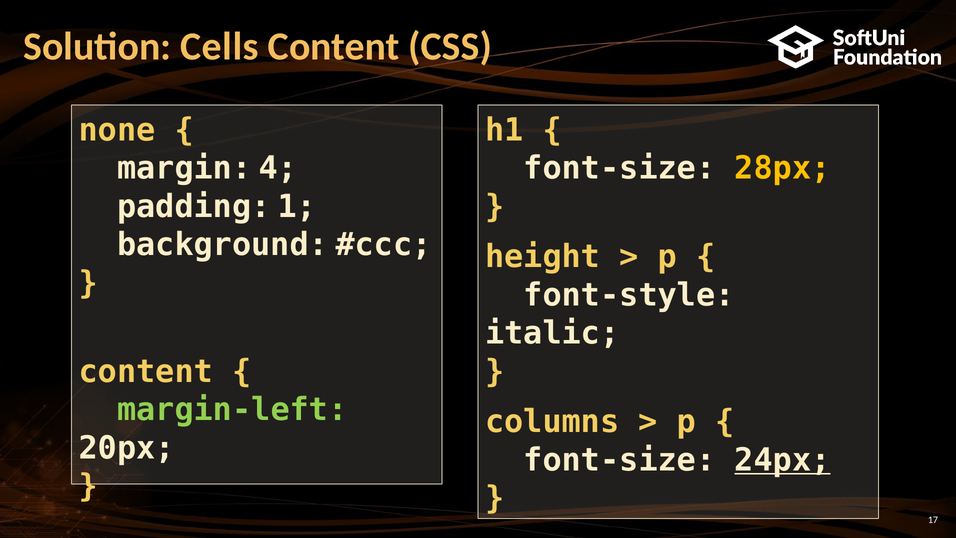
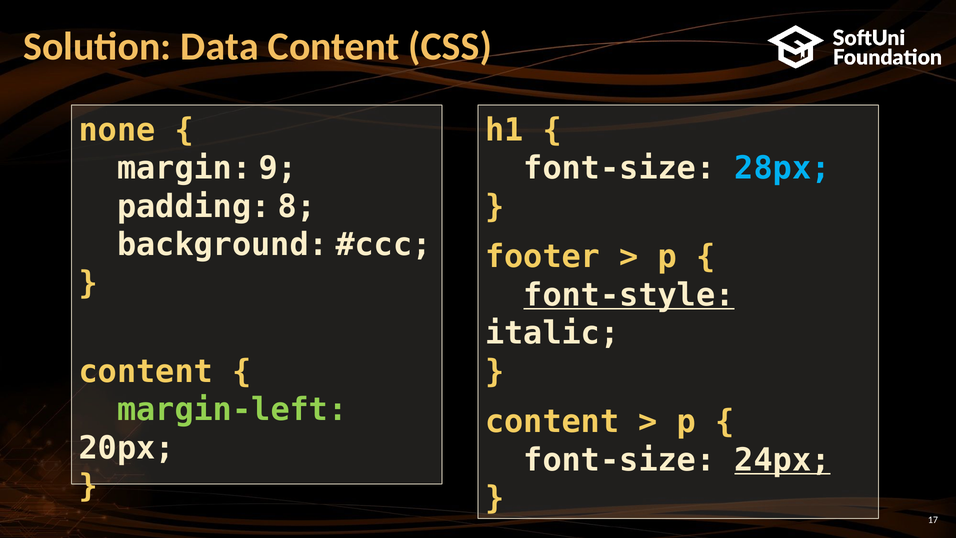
Cells: Cells -> Data
4: 4 -> 9
28px colour: yellow -> light blue
1: 1 -> 8
height: height -> footer
font-style underline: none -> present
columns at (552, 422): columns -> content
